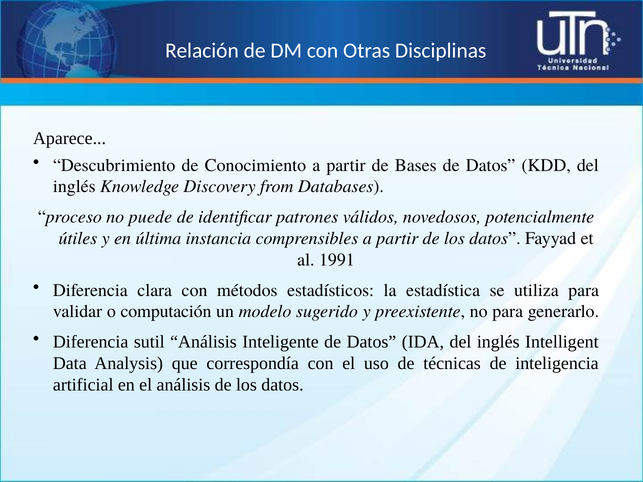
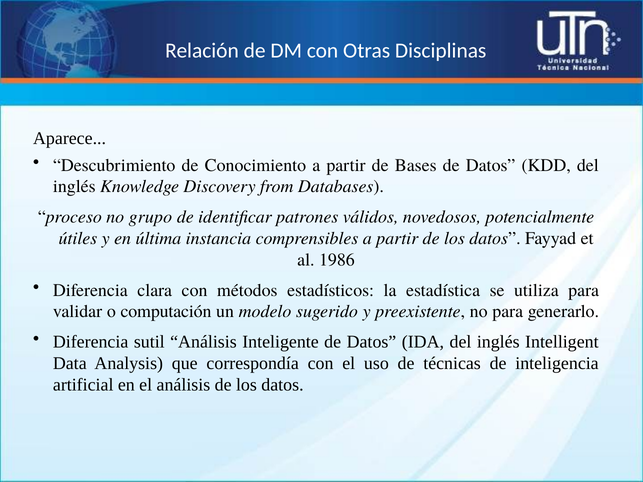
puede: puede -> grupo
1991: 1991 -> 1986
